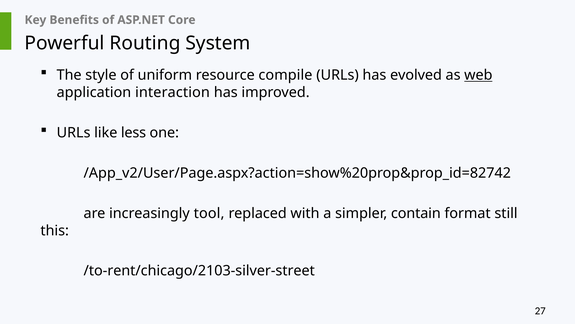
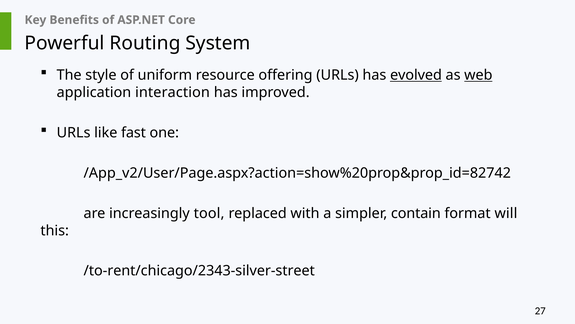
compile: compile -> offering
evolved underline: none -> present
less: less -> fast
still: still -> will
/to-rent/chicago/2103-silver-street: /to-rent/chicago/2103-silver-street -> /to-rent/chicago/2343-silver-street
